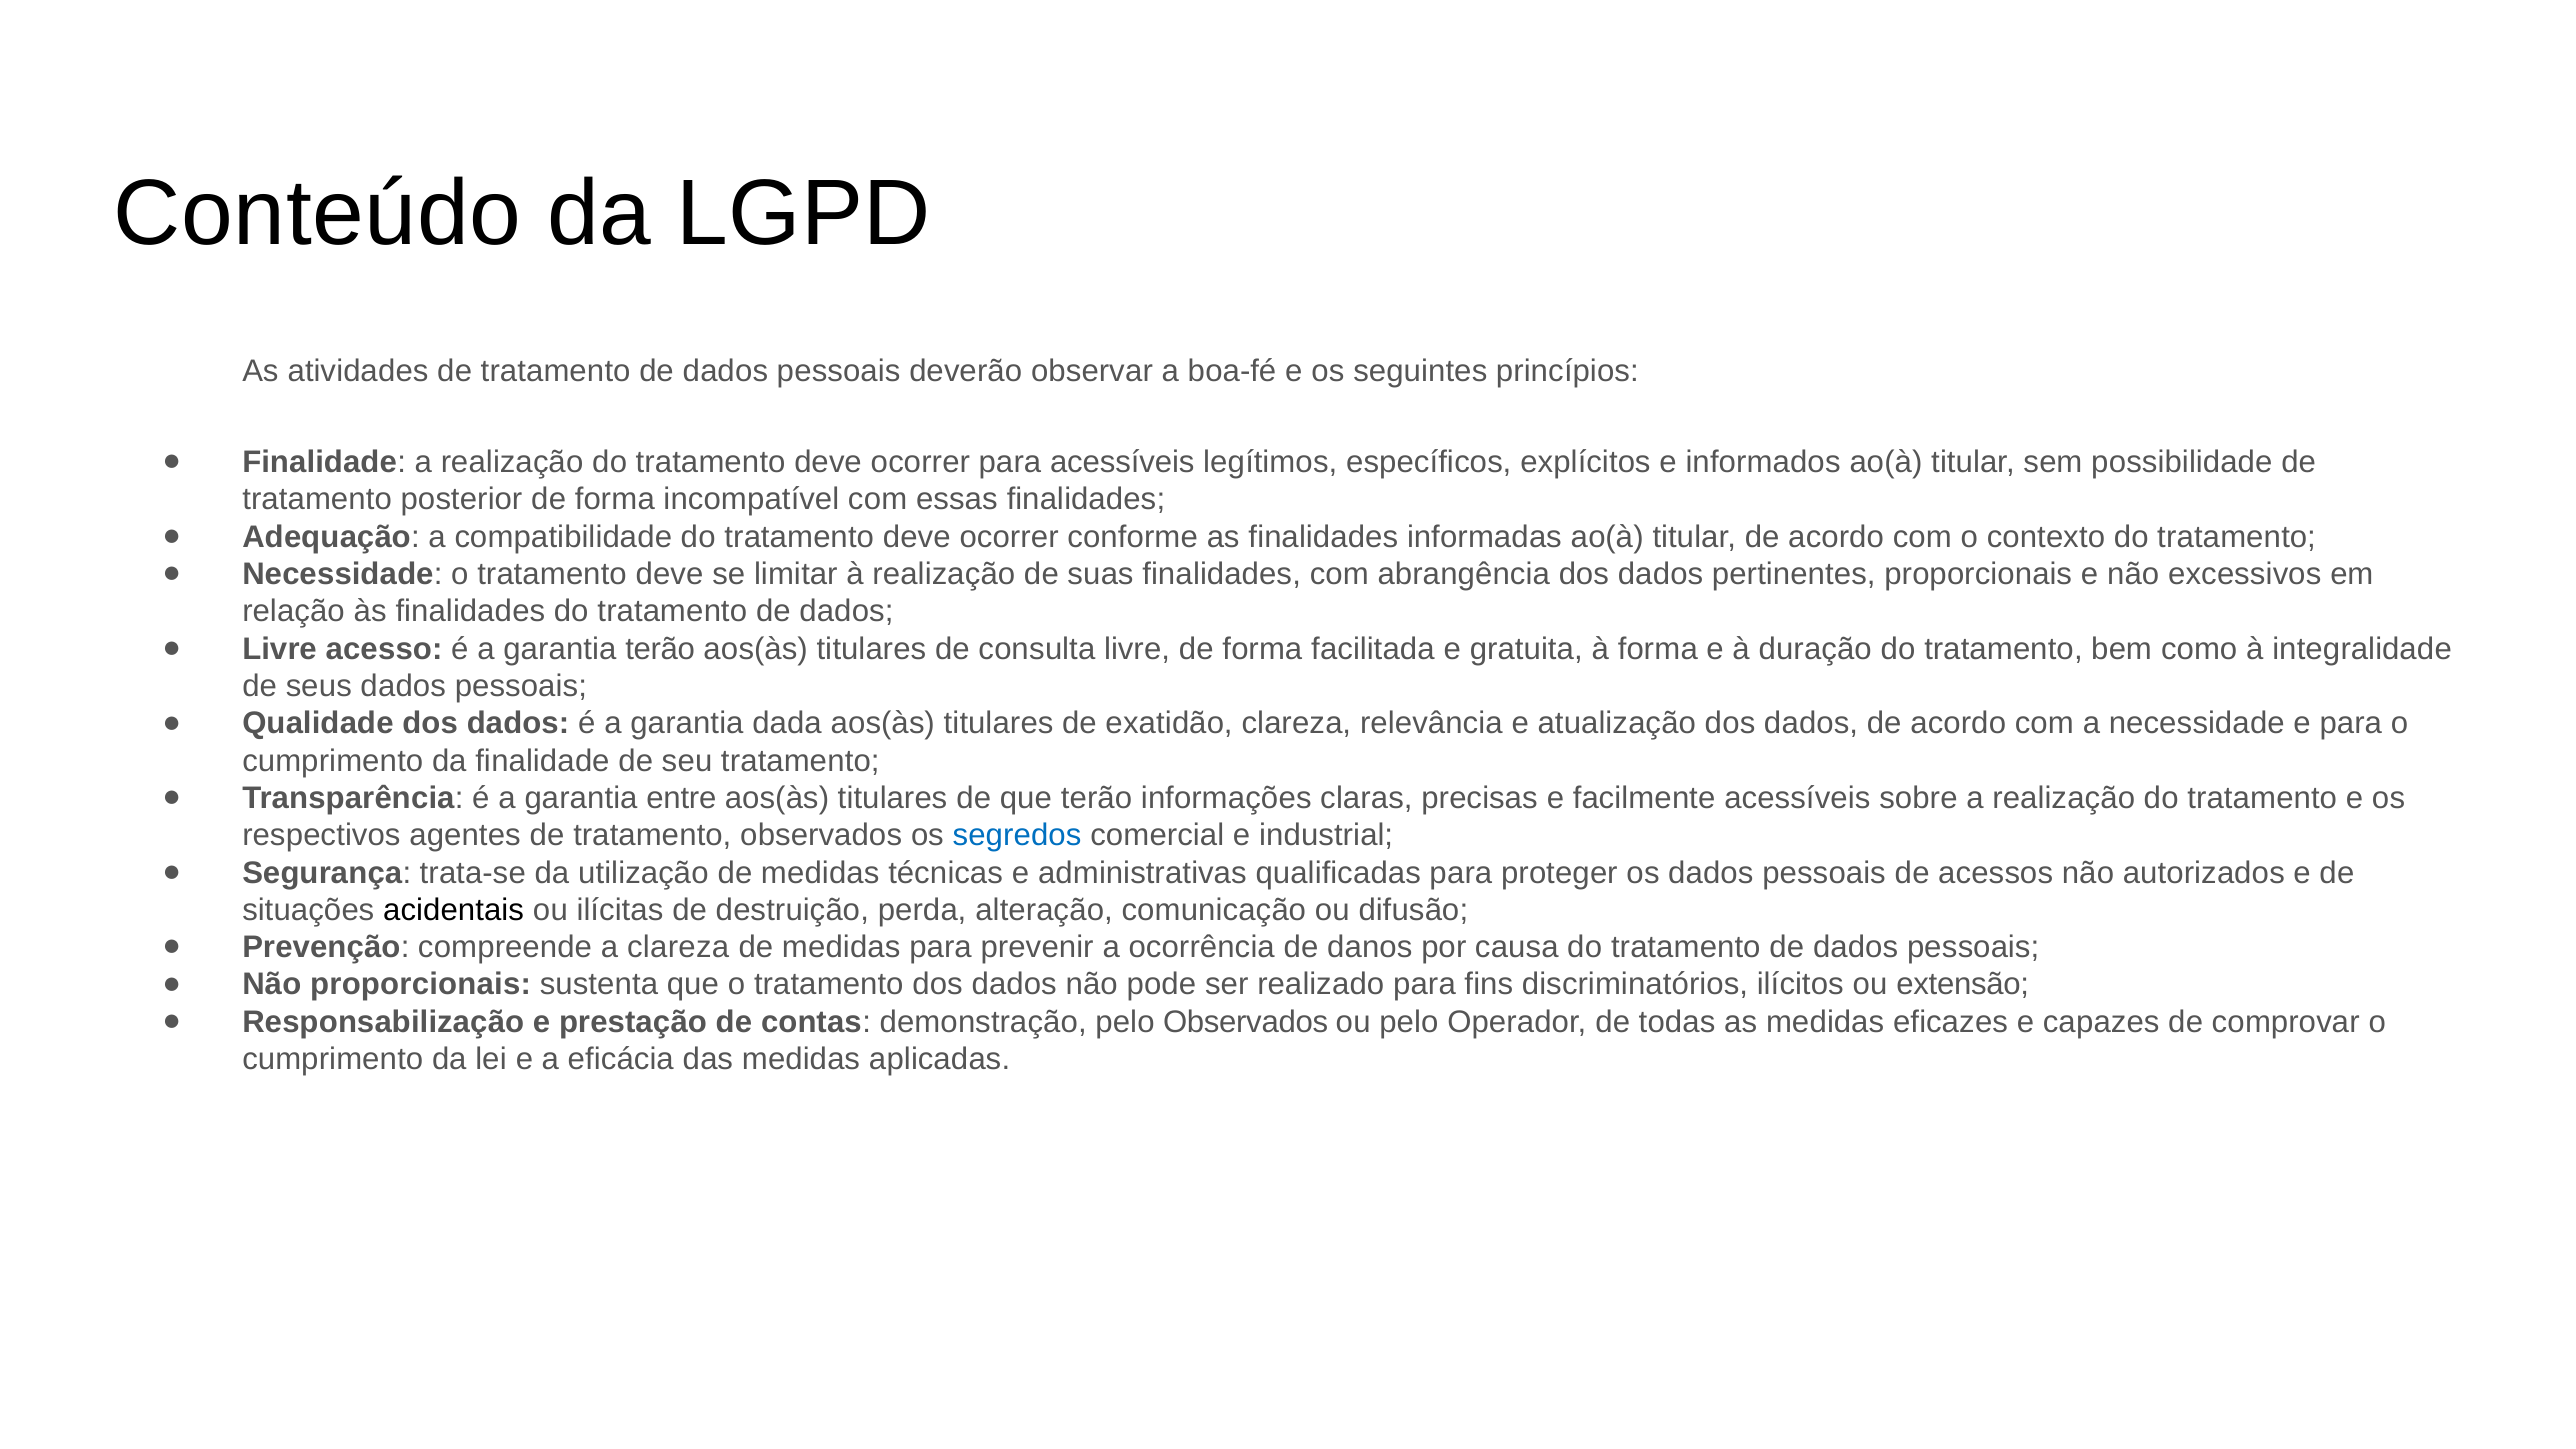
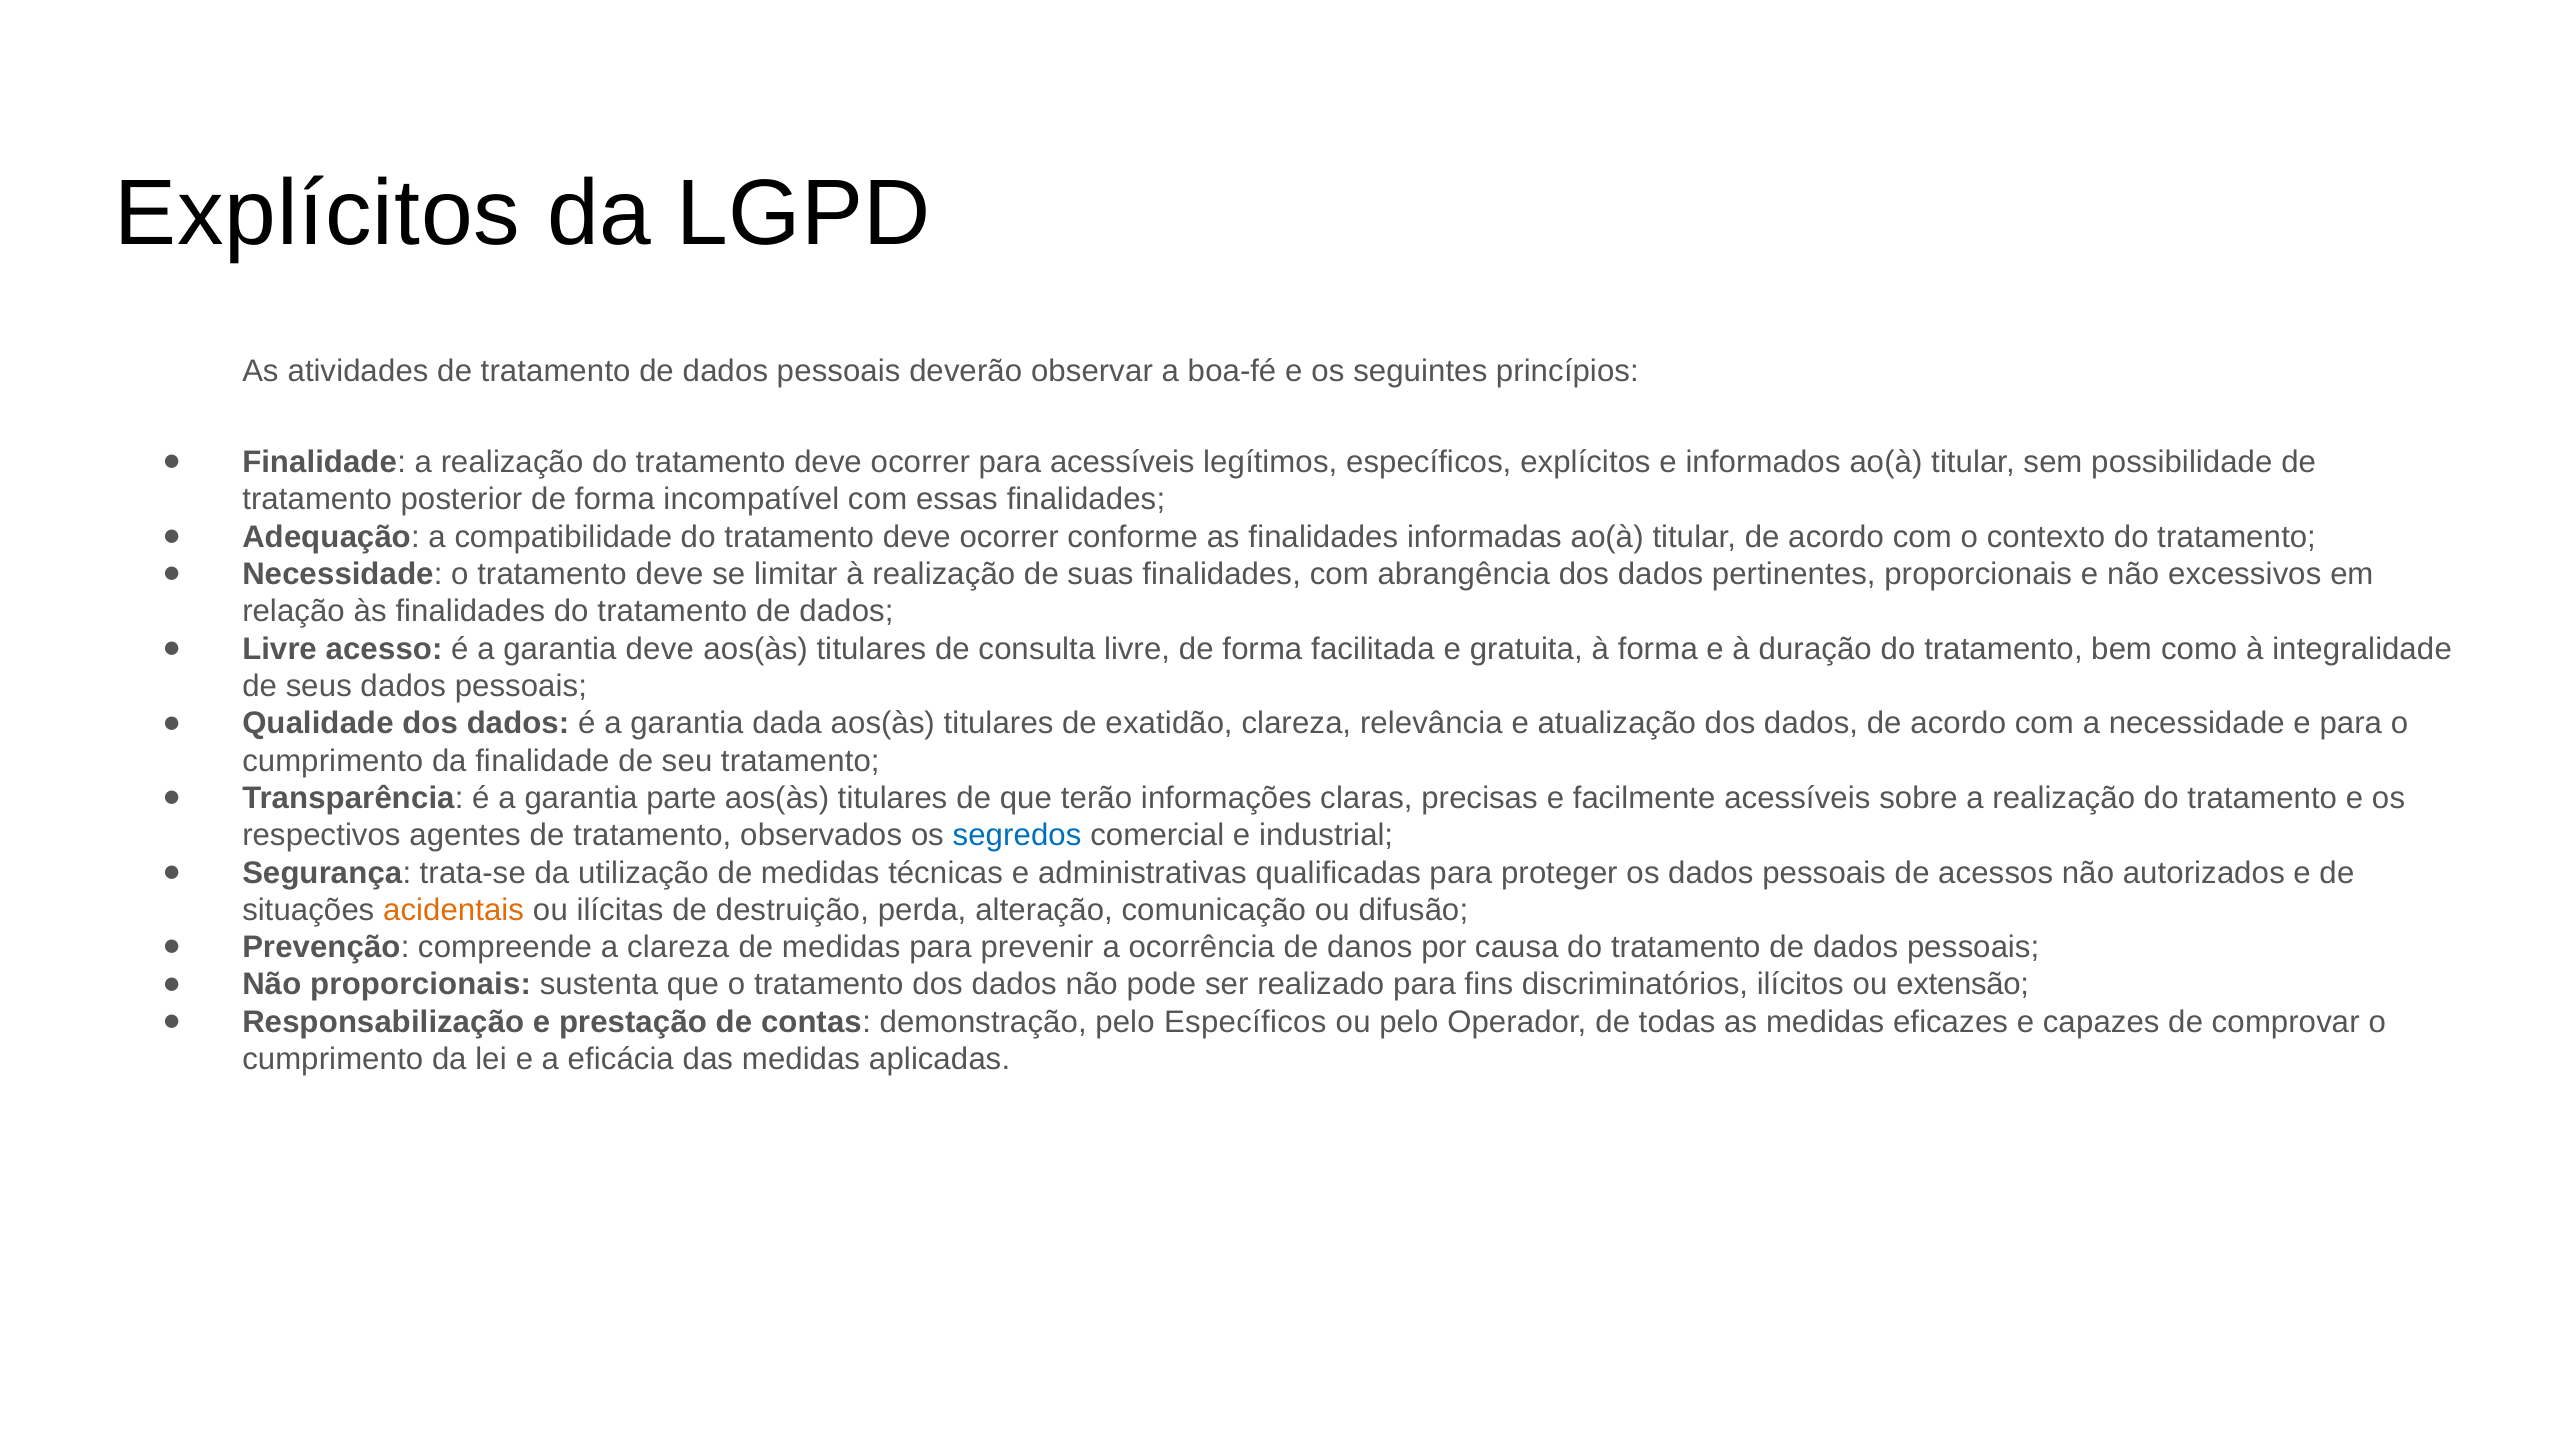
Conteúdo at (317, 213): Conteúdo -> Explícitos
garantia terão: terão -> deve
entre: entre -> parte
acidentais colour: black -> orange
pelo Observados: Observados -> Específicos
